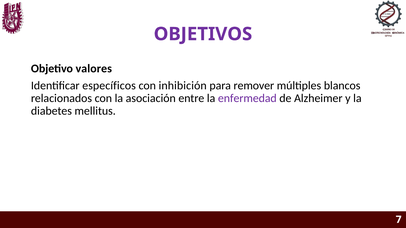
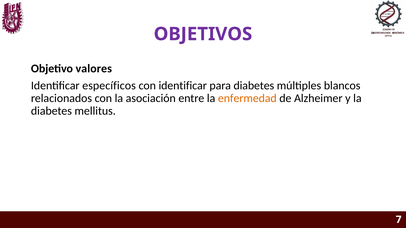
con inhibición: inhibición -> identificar
para remover: remover -> diabetes
enfermedad colour: purple -> orange
